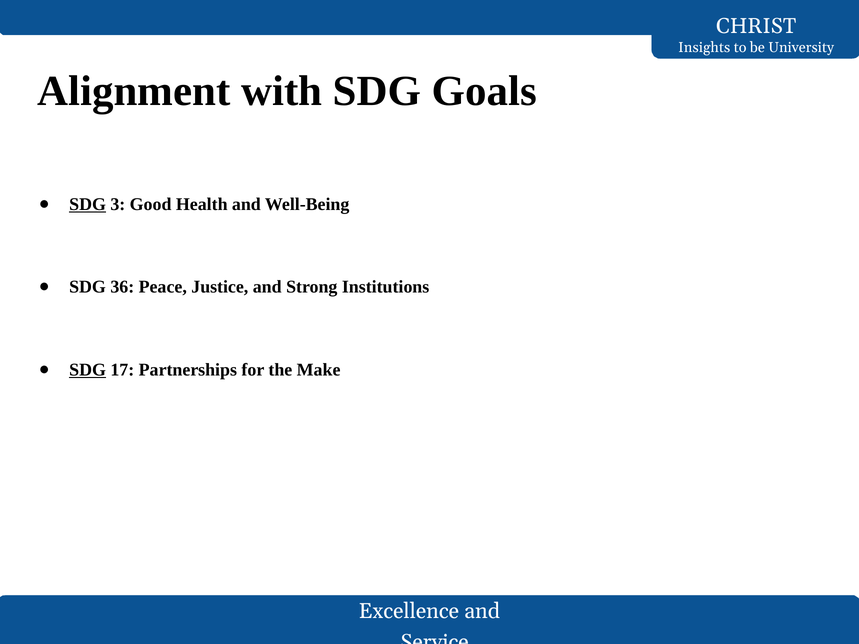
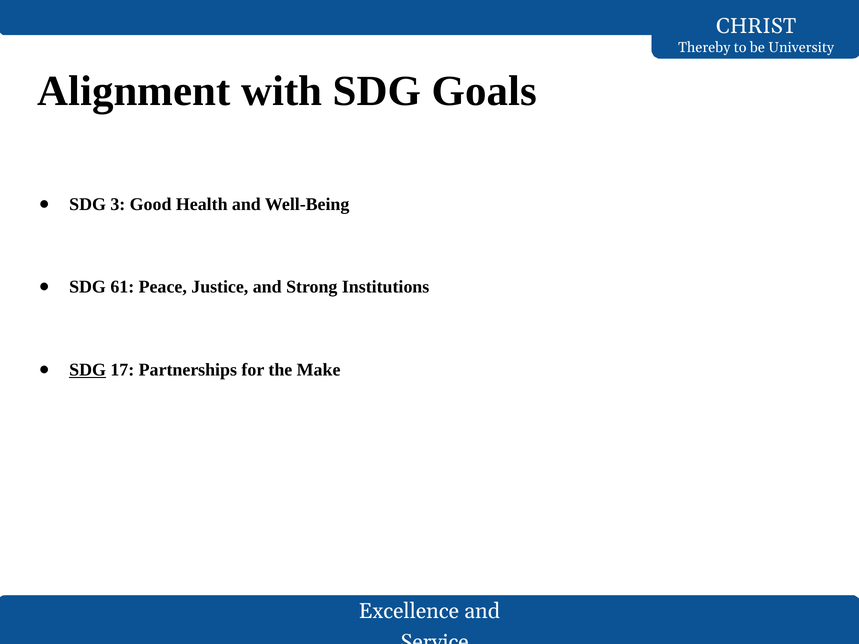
Insights: Insights -> Thereby
SDG at (88, 204) underline: present -> none
36: 36 -> 61
